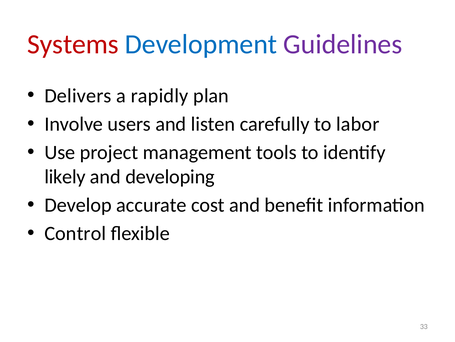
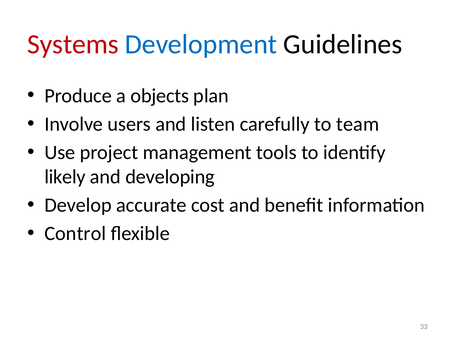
Guidelines colour: purple -> black
Delivers: Delivers -> Produce
rapidly: rapidly -> objects
labor: labor -> team
